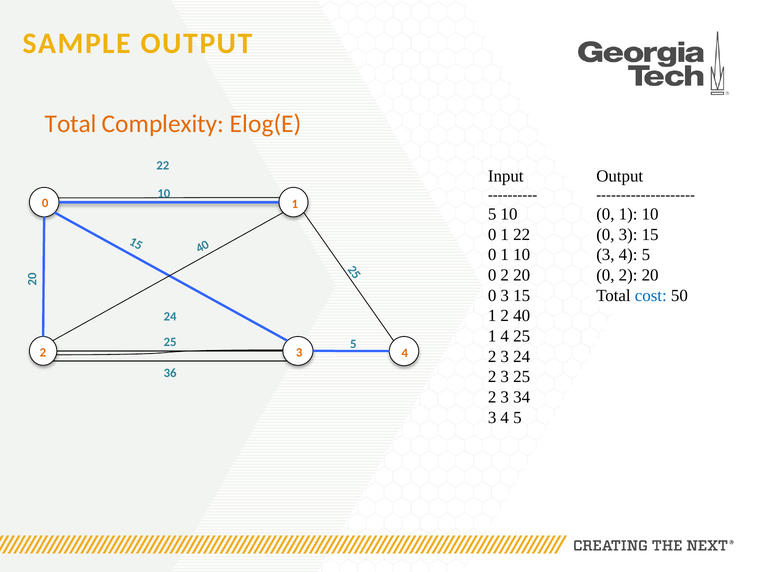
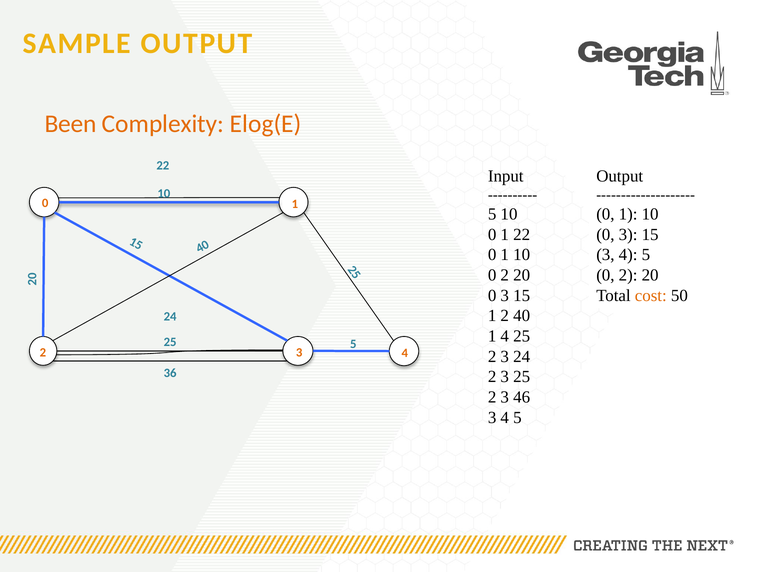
Total at (71, 124): Total -> Been
cost colour: blue -> orange
34: 34 -> 46
